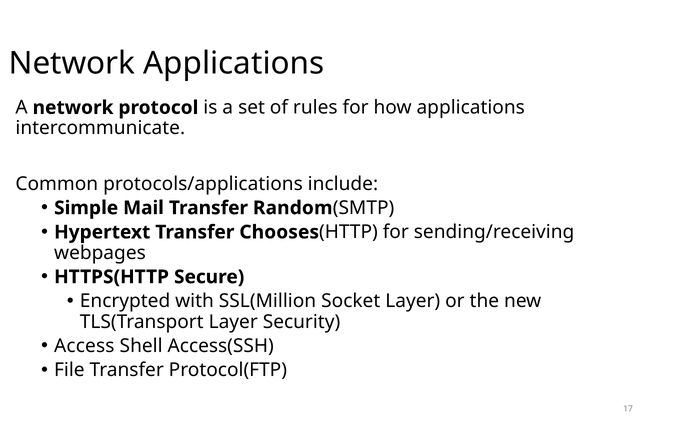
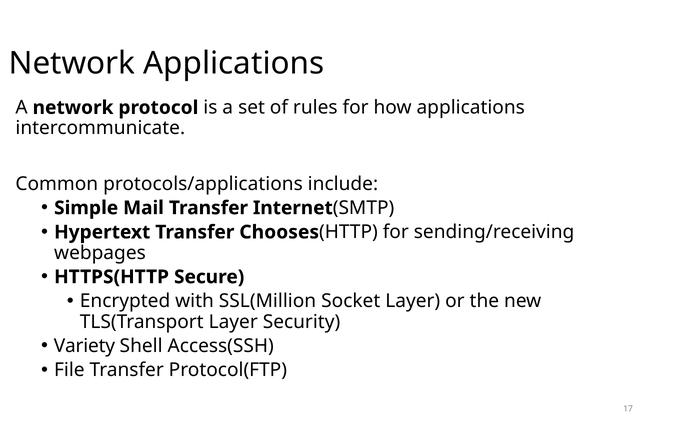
Random: Random -> Internet
Access: Access -> Variety
